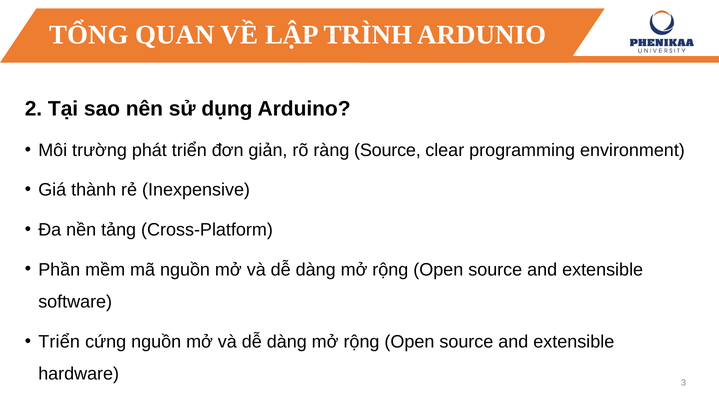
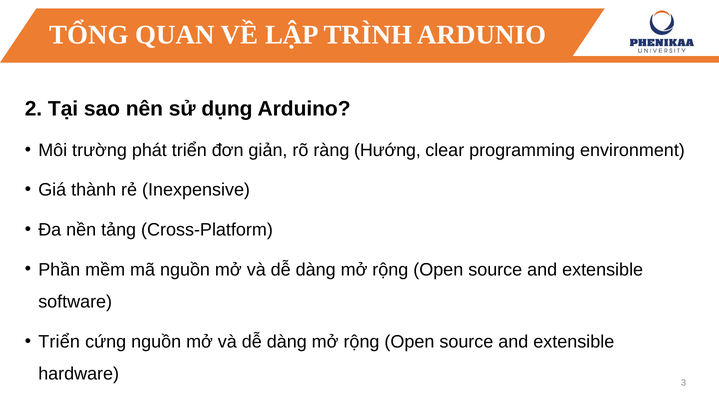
ràng Source: Source -> Hướng
